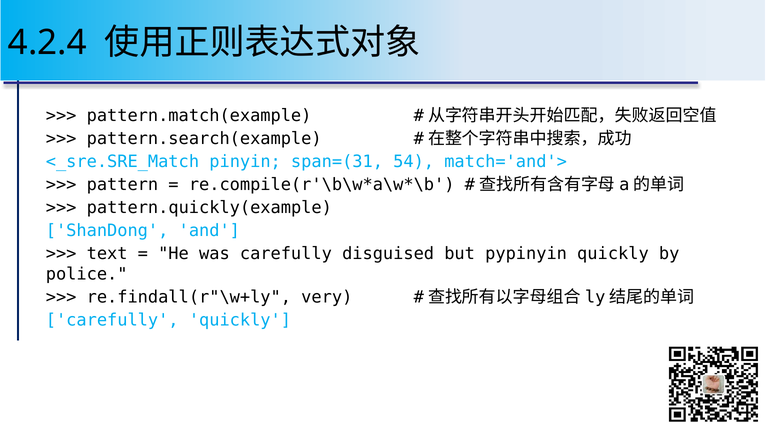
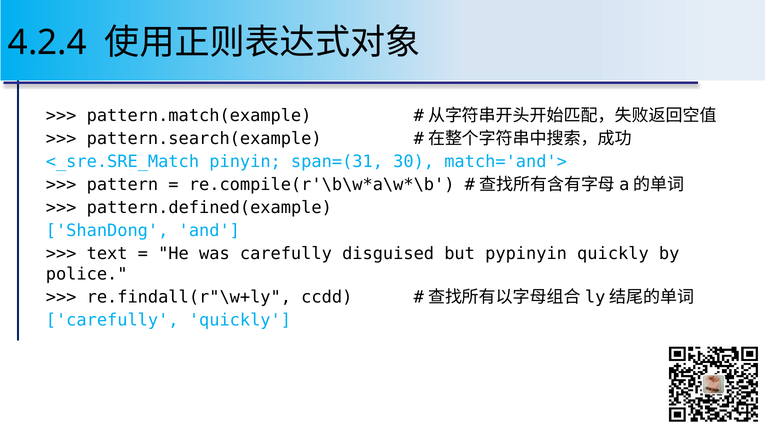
54: 54 -> 30
pattern.quickly(example: pattern.quickly(example -> pattern.defined(example
very: very -> ccdd
